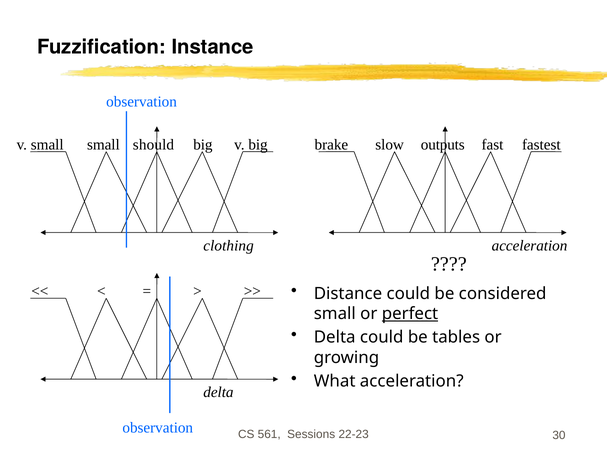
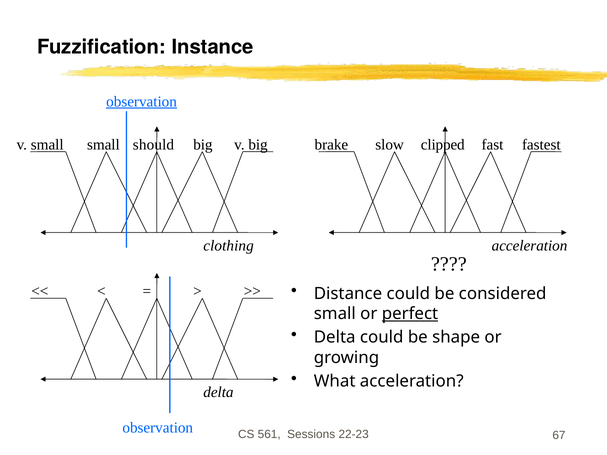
observation at (142, 102) underline: none -> present
outputs: outputs -> clipped
tables: tables -> shape
30: 30 -> 67
